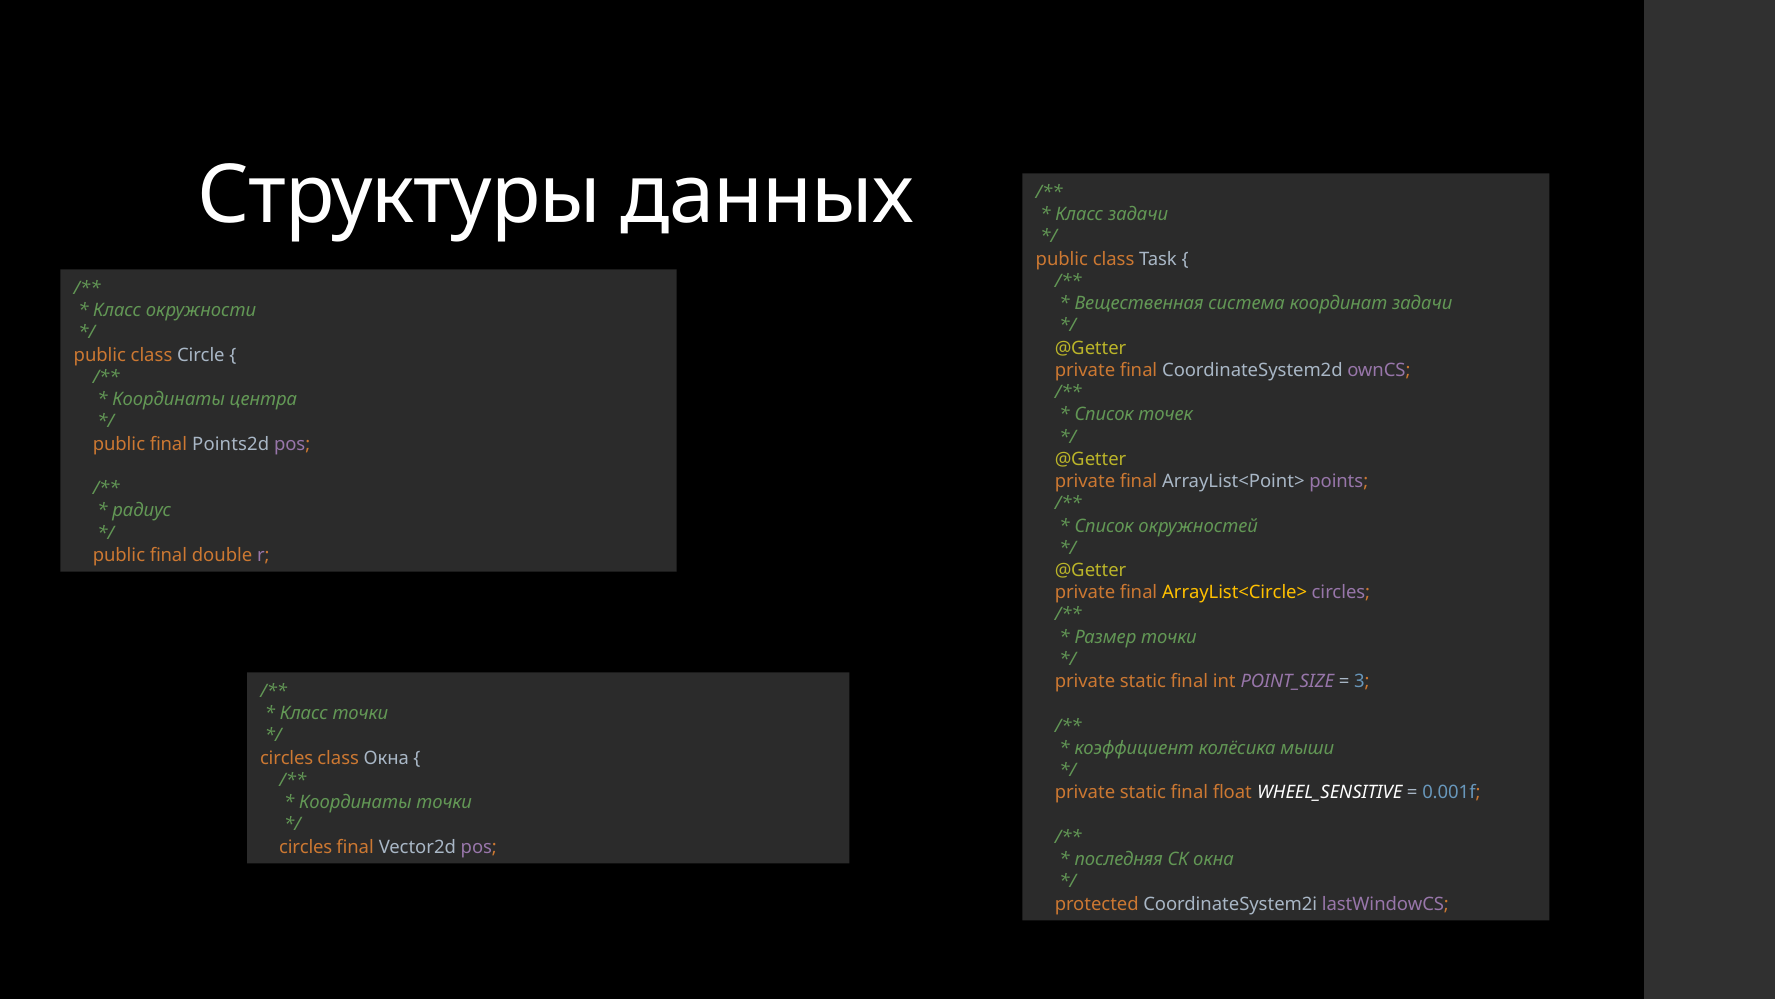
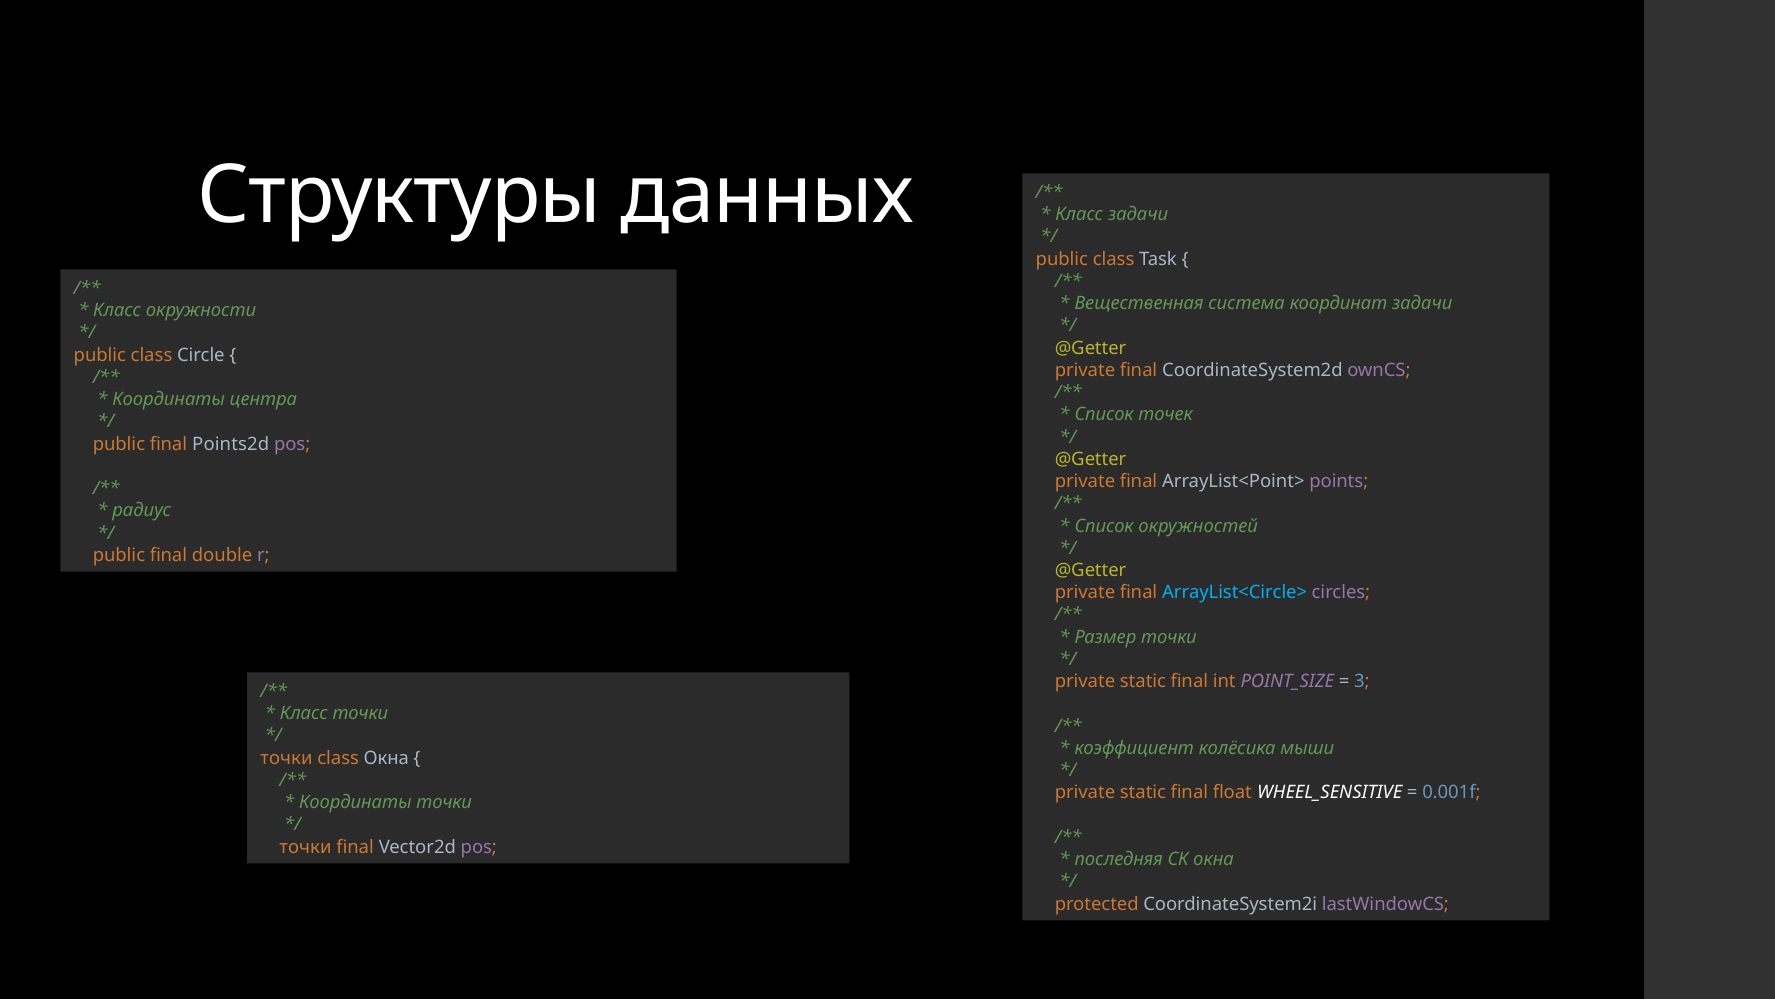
ArrayList<Circle> colour: yellow -> light blue
circles at (287, 758): circles -> точки
circles at (306, 847): circles -> точки
